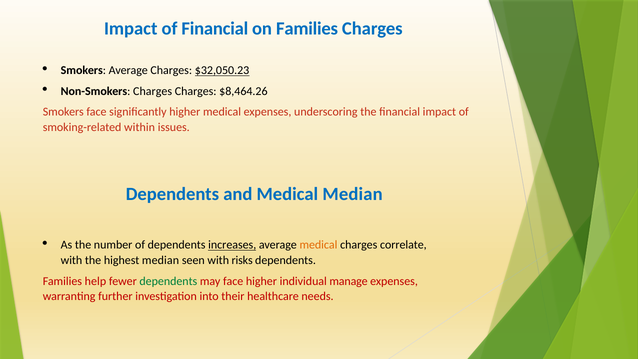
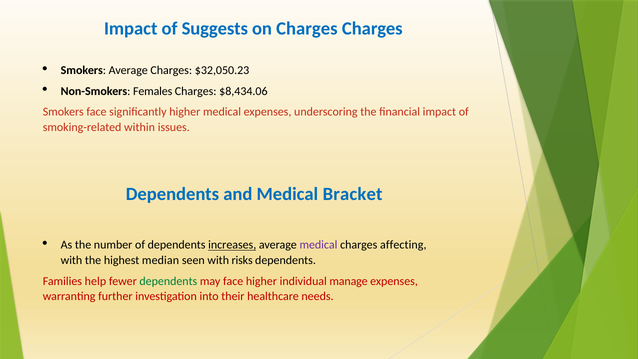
of Financial: Financial -> Suggests
on Families: Families -> Charges
$32,050.23 underline: present -> none
Non-Smokers Charges: Charges -> Females
$8,464.26: $8,464.26 -> $8,434.06
Medical Median: Median -> Bracket
medical at (318, 245) colour: orange -> purple
correlate: correlate -> affecting
